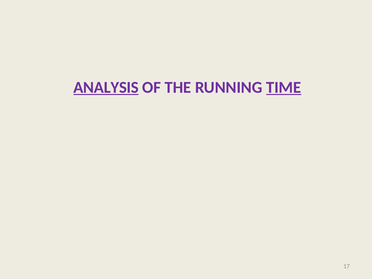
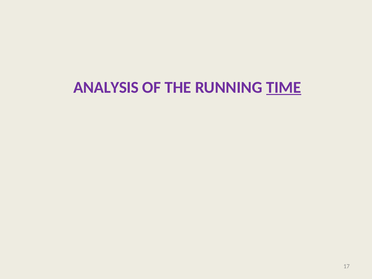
ANALYSIS underline: present -> none
